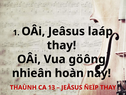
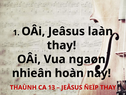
laáp: laáp -> laàn
göông: göông -> ngaøn
